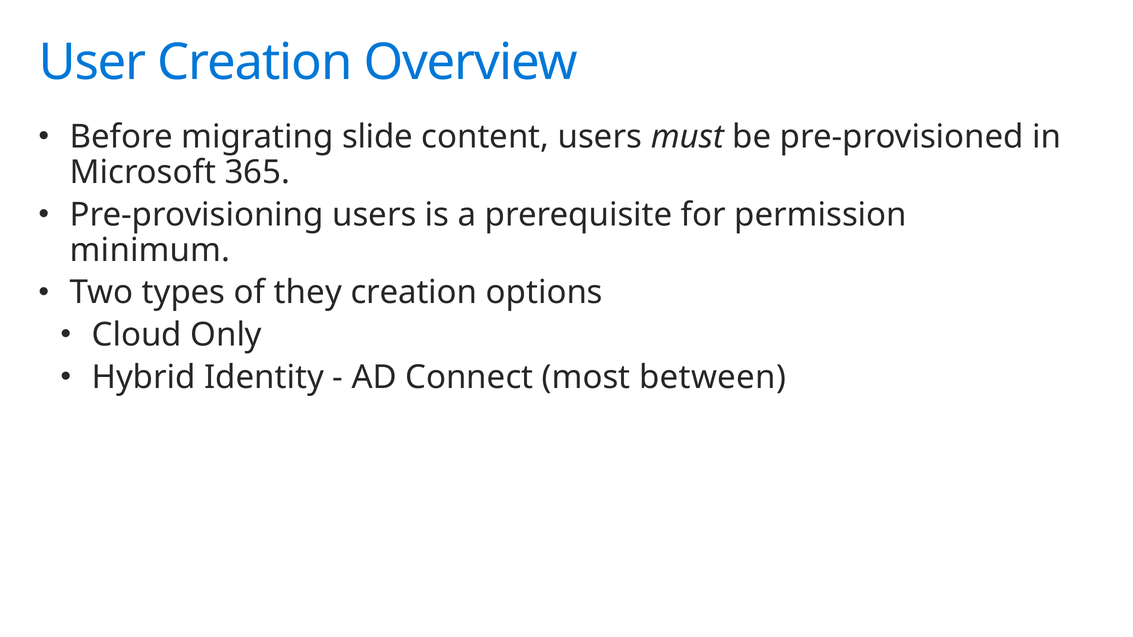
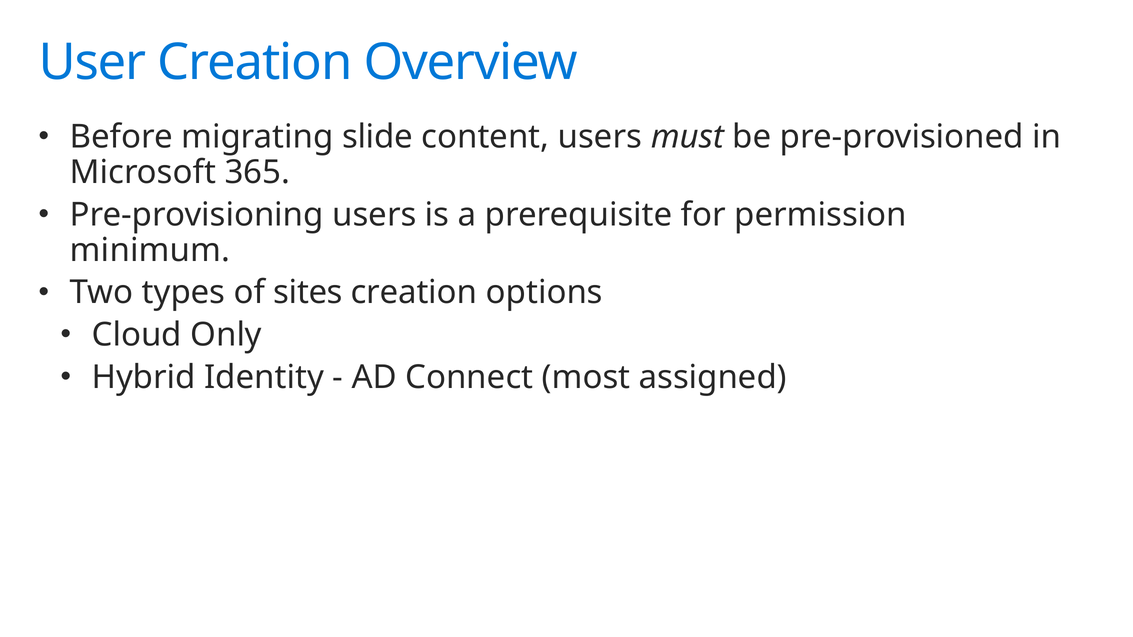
they: they -> sites
between: between -> assigned
